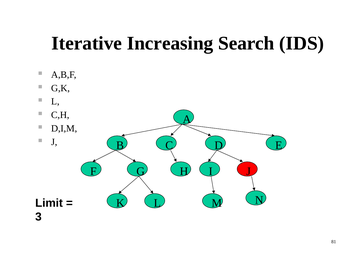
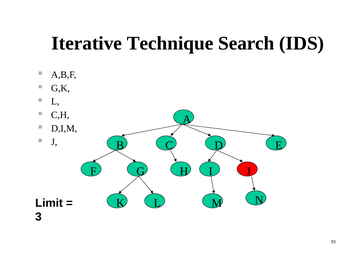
Increasing: Increasing -> Technique
